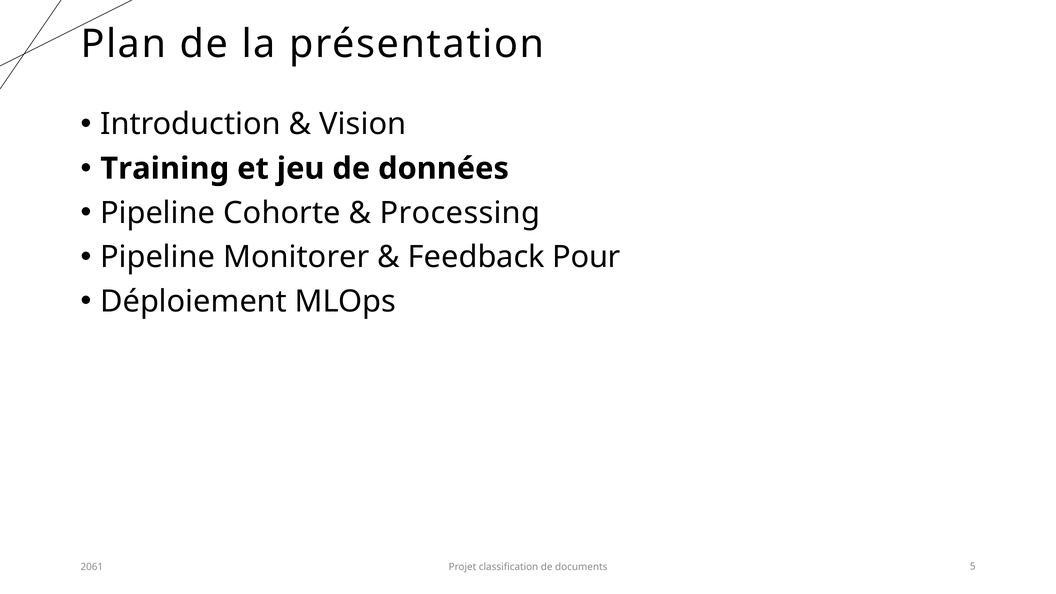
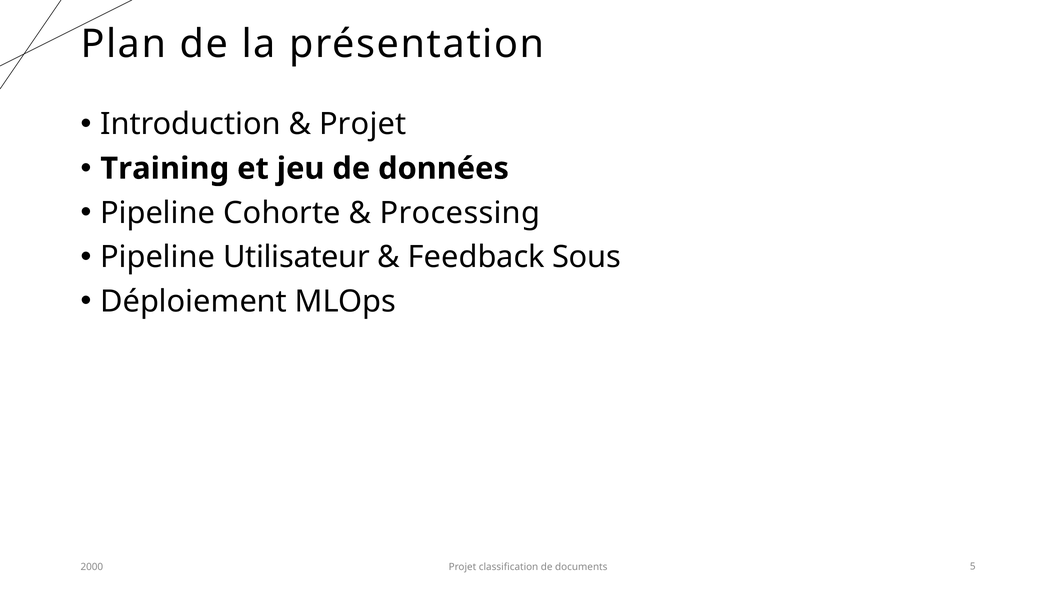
Vision at (363, 124): Vision -> Projet
Monitorer: Monitorer -> Utilisateur
Pour: Pour -> Sous
2061: 2061 -> 2000
